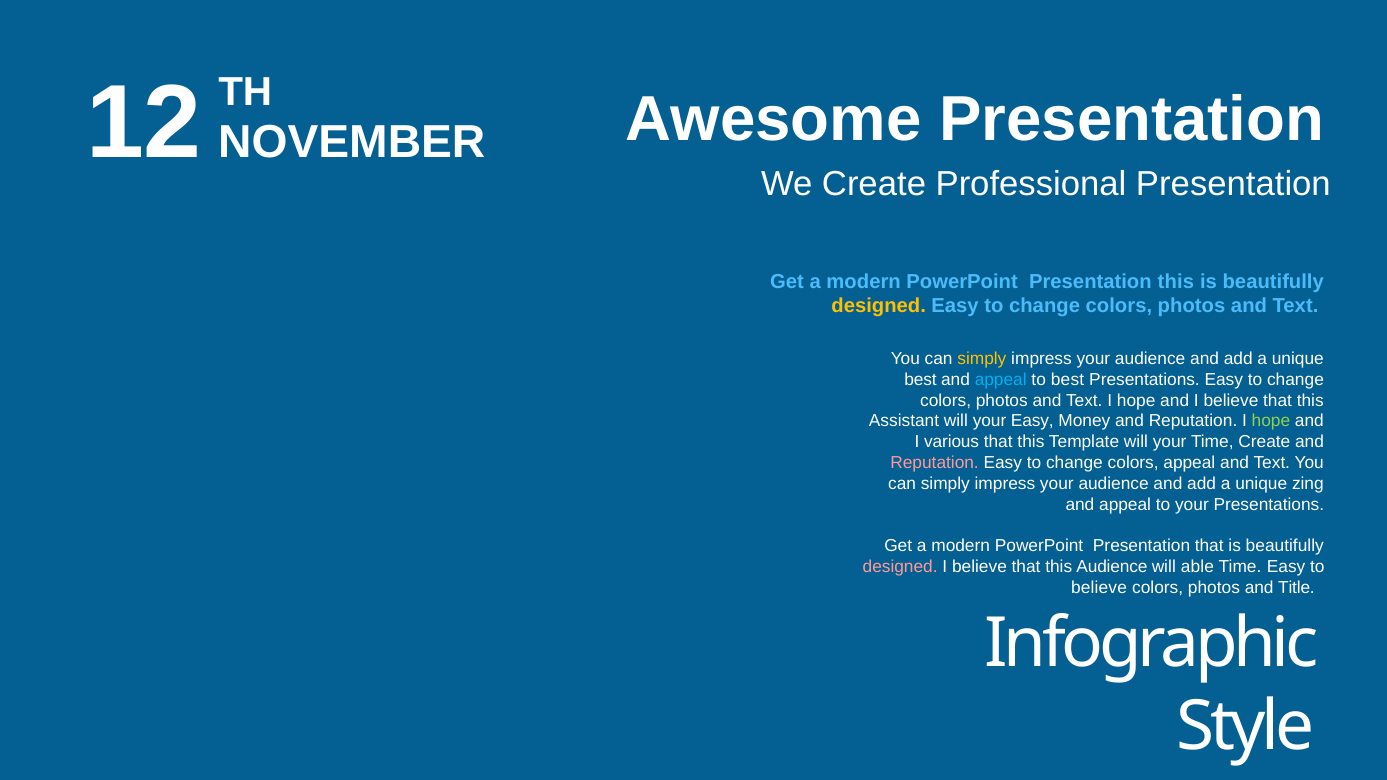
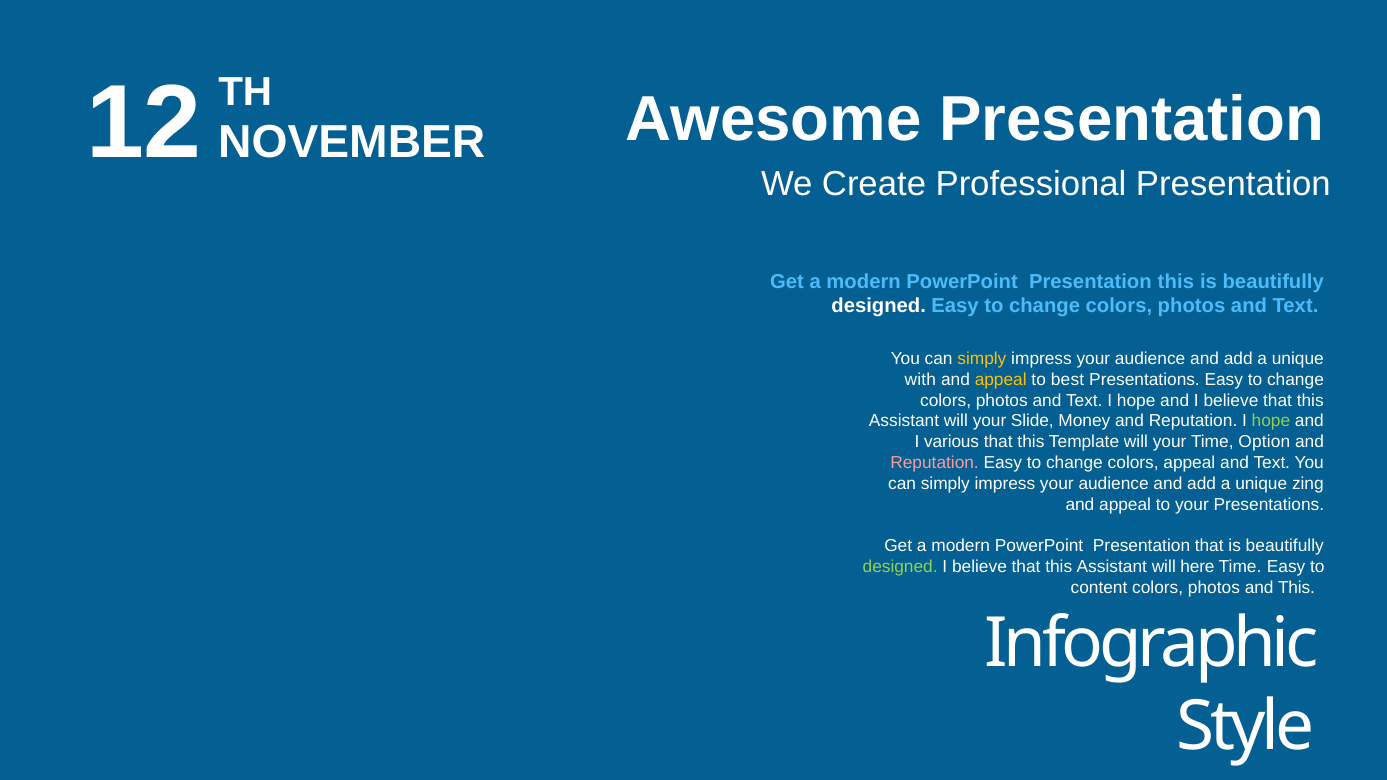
designed at (879, 306) colour: yellow -> white
best at (921, 380): best -> with
appeal at (1001, 380) colour: light blue -> yellow
your Easy: Easy -> Slide
Time Create: Create -> Option
designed at (900, 567) colour: pink -> light green
Audience at (1112, 567): Audience -> Assistant
able: able -> here
believe at (1099, 588): believe -> content
and Title: Title -> This
